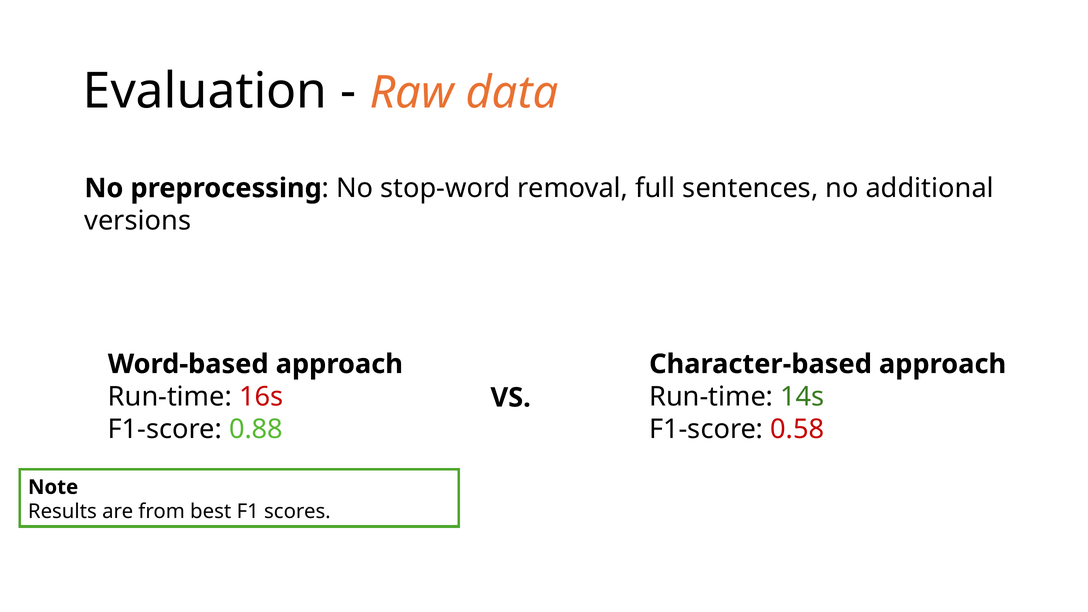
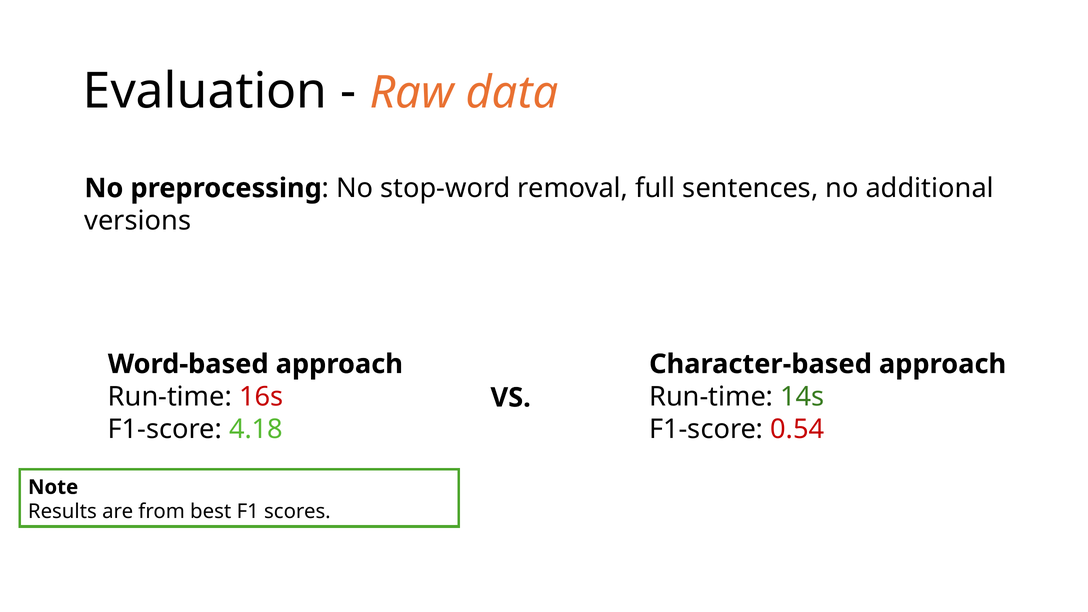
0.88: 0.88 -> 4.18
0.58: 0.58 -> 0.54
